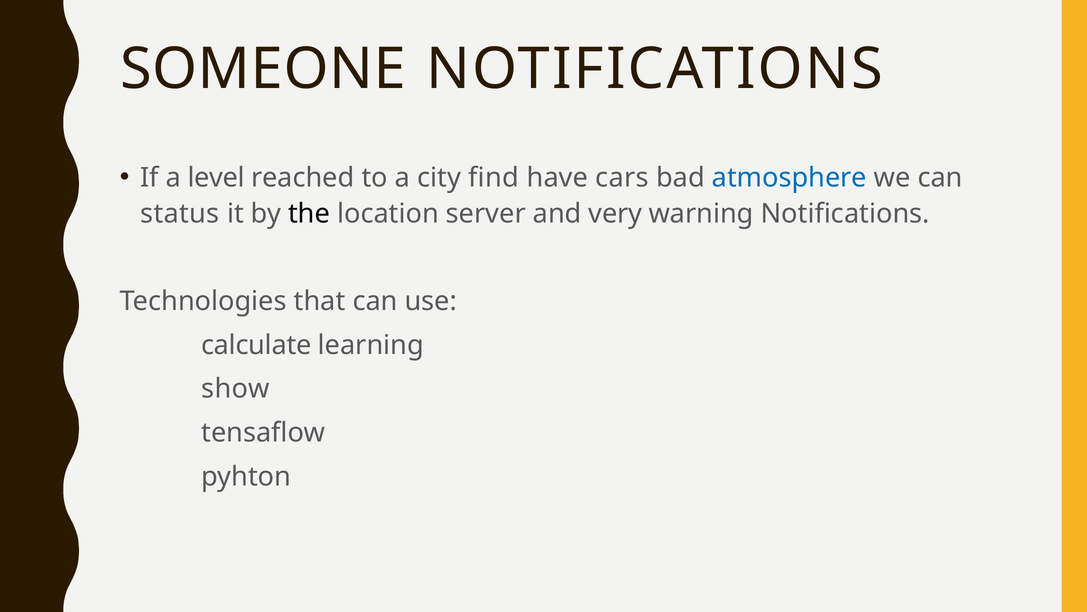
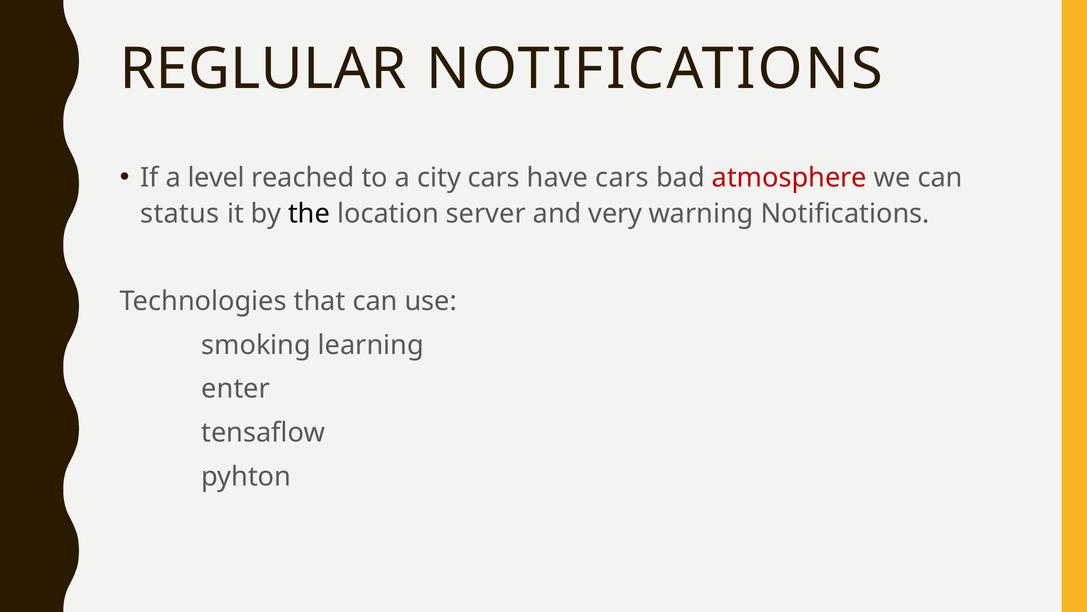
SOMEONE: SOMEONE -> REGLULAR
city find: find -> cars
atmosphere colour: blue -> red
calculate: calculate -> smoking
show: show -> enter
